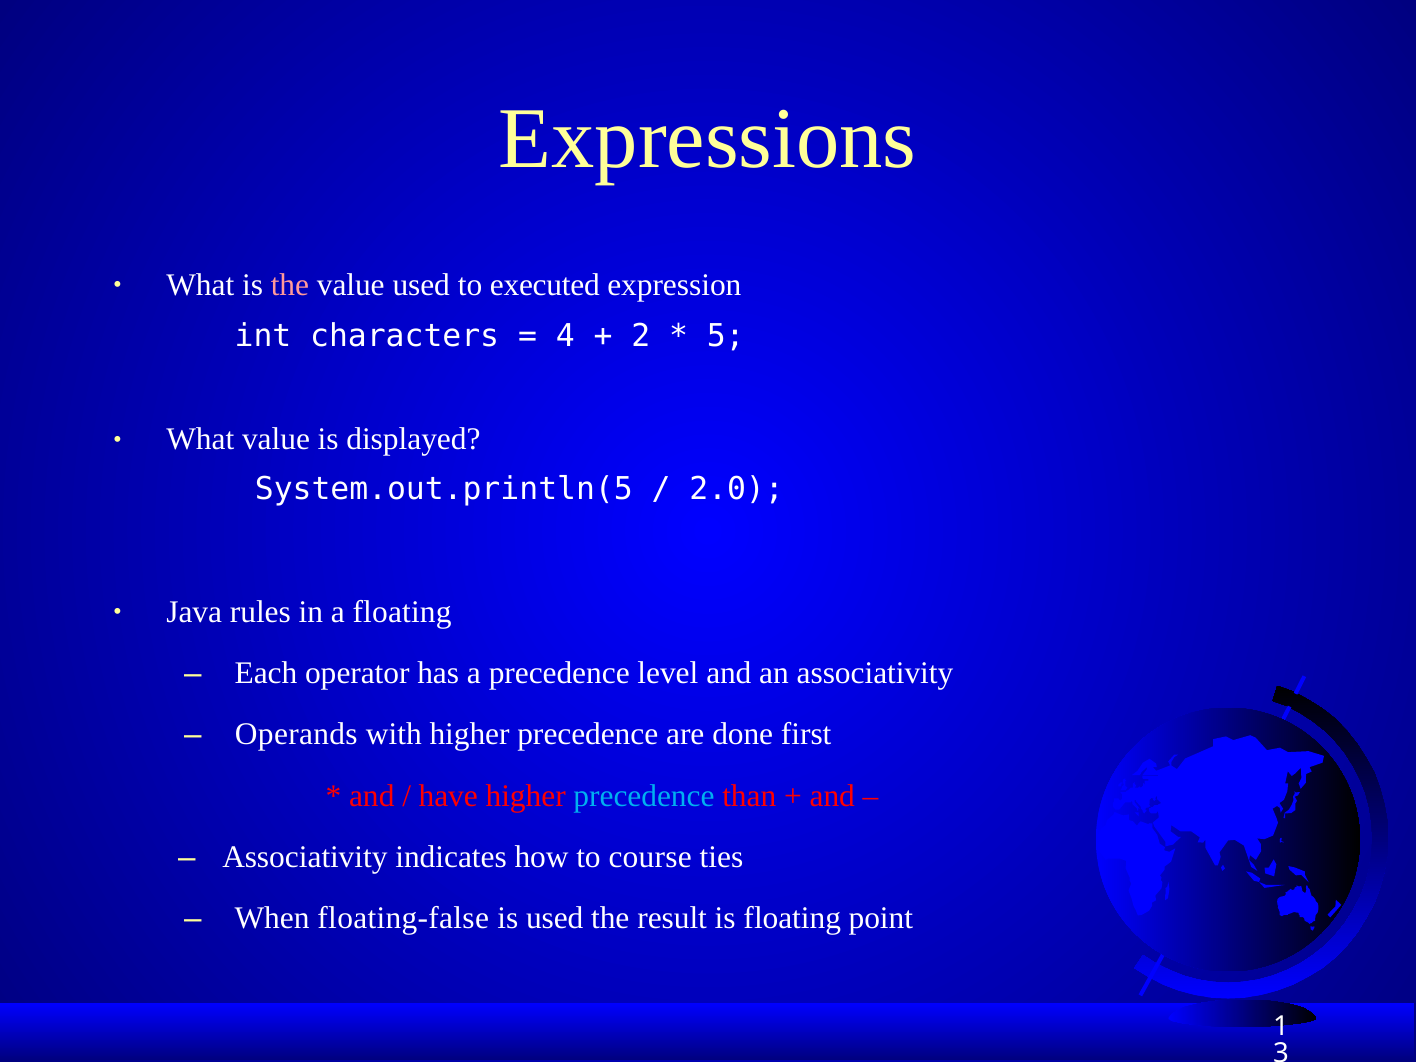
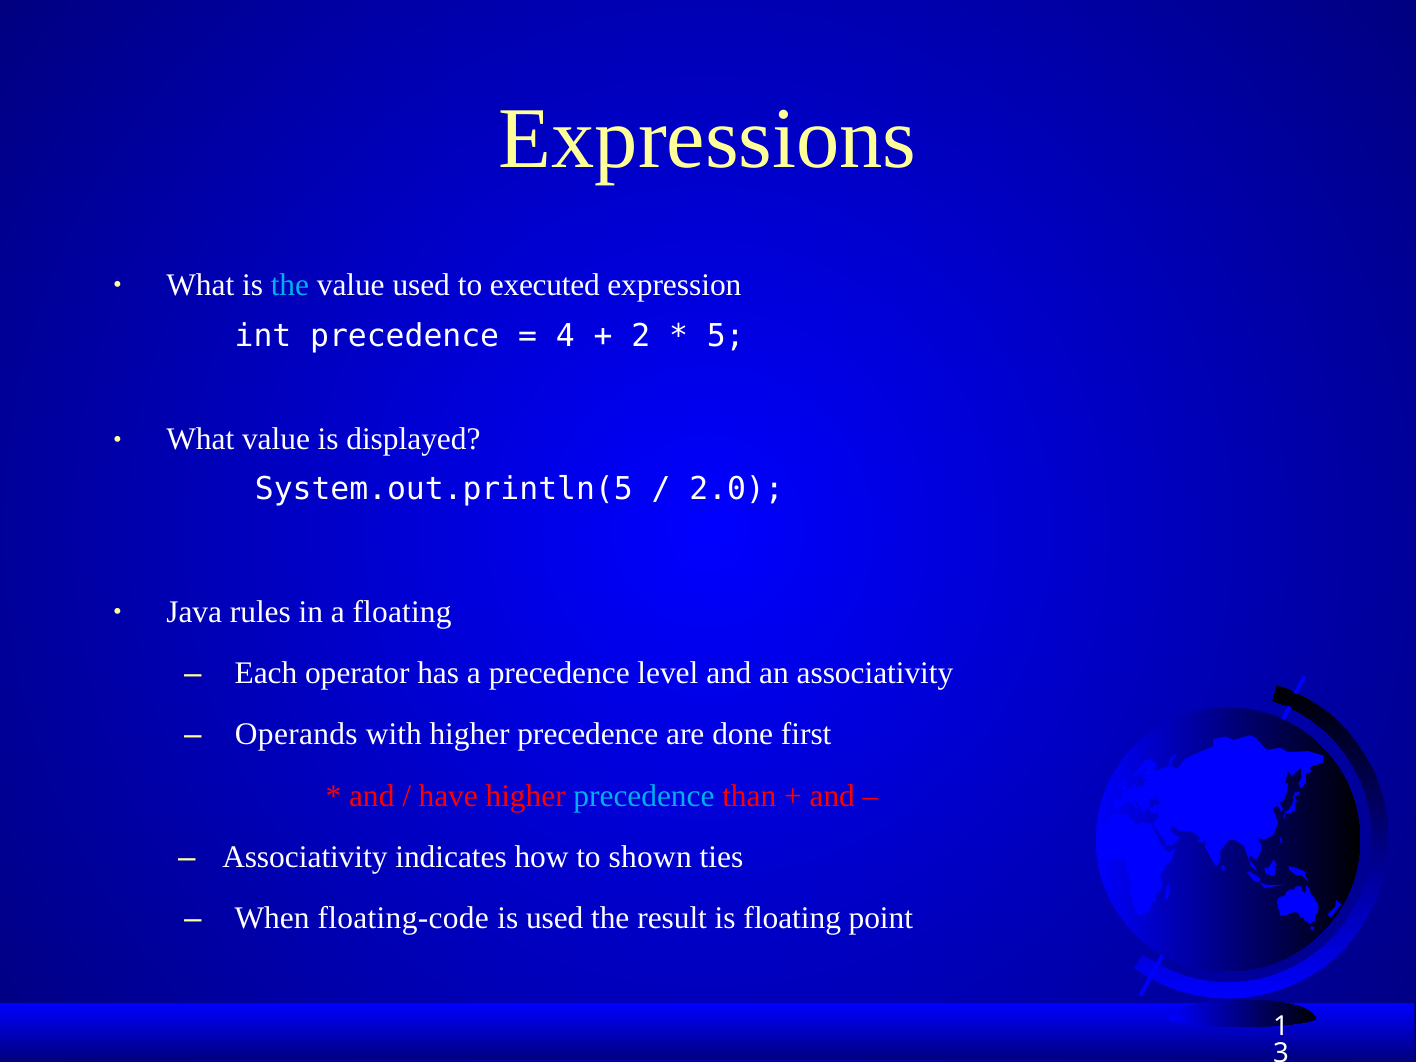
the at (290, 285) colour: pink -> light blue
int characters: characters -> precedence
course: course -> shown
floating-false: floating-false -> floating-code
